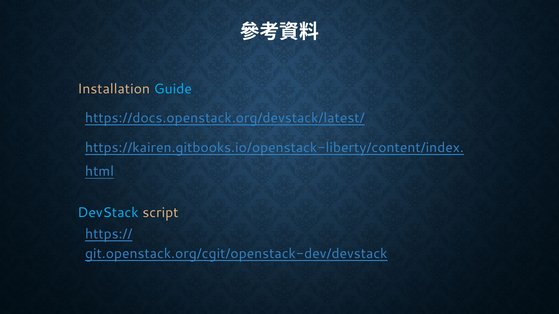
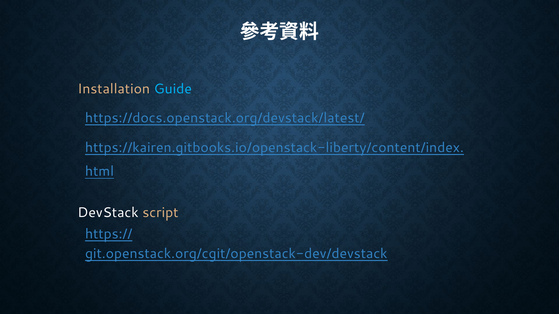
DevStack colour: light blue -> white
